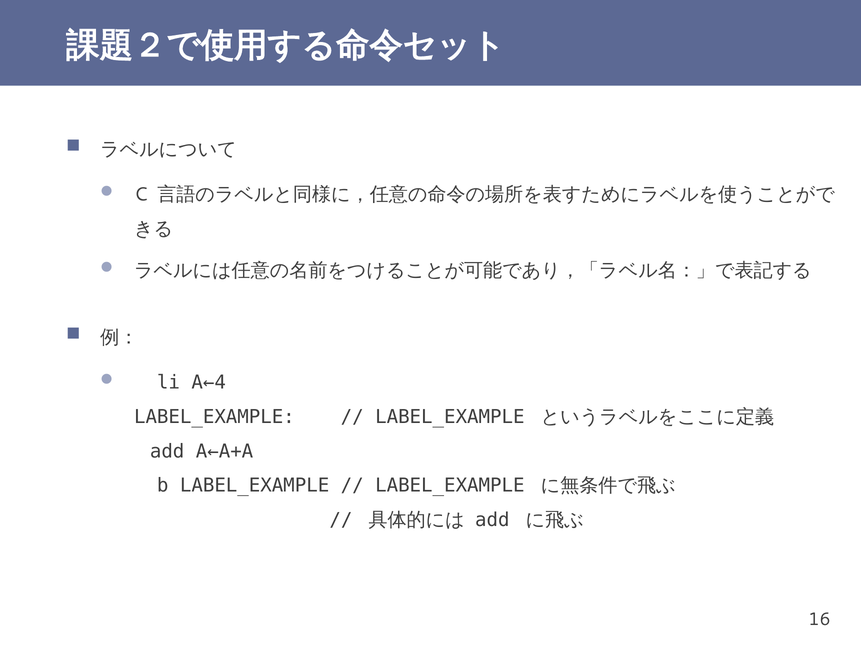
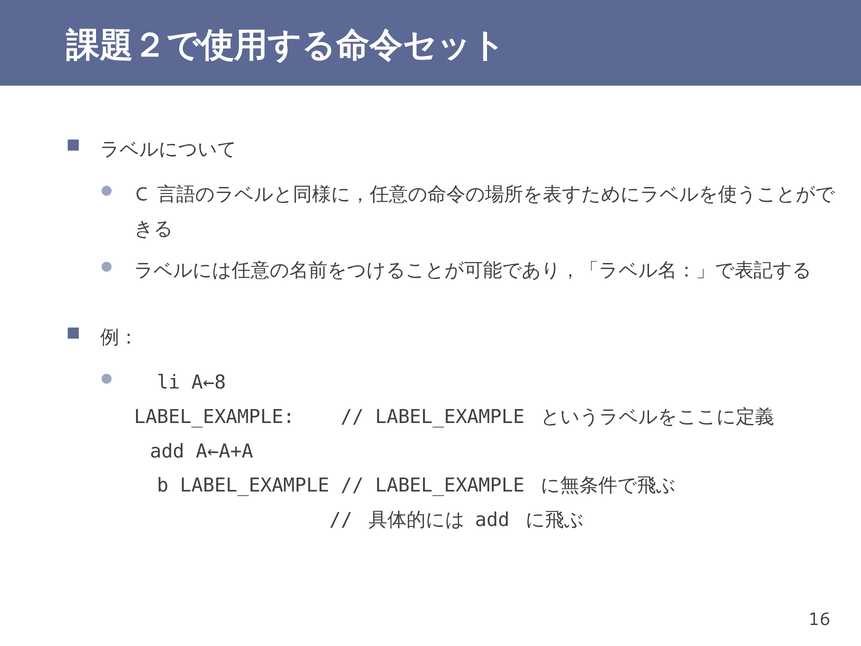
A←4: A←4 -> A←8
